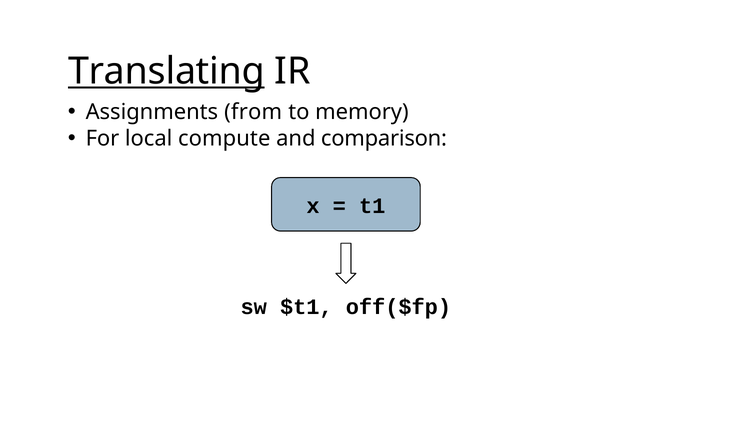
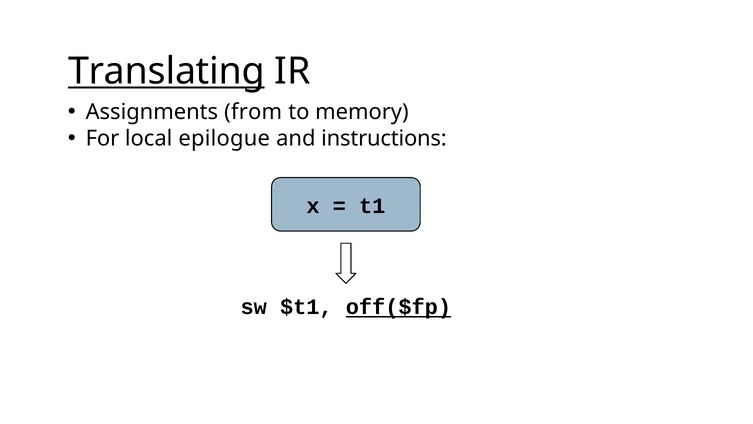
compute: compute -> epilogue
comparison: comparison -> instructions
off($fp underline: none -> present
